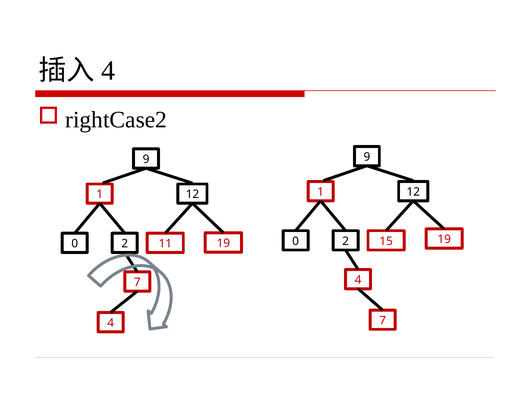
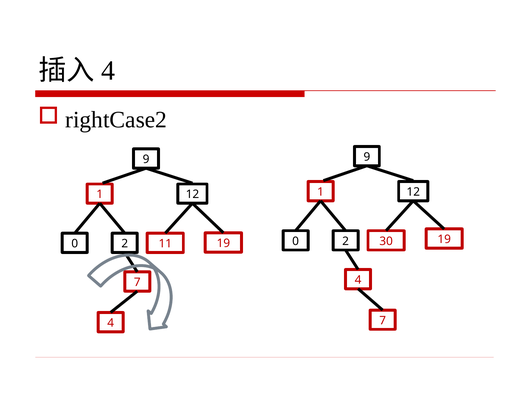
15: 15 -> 30
